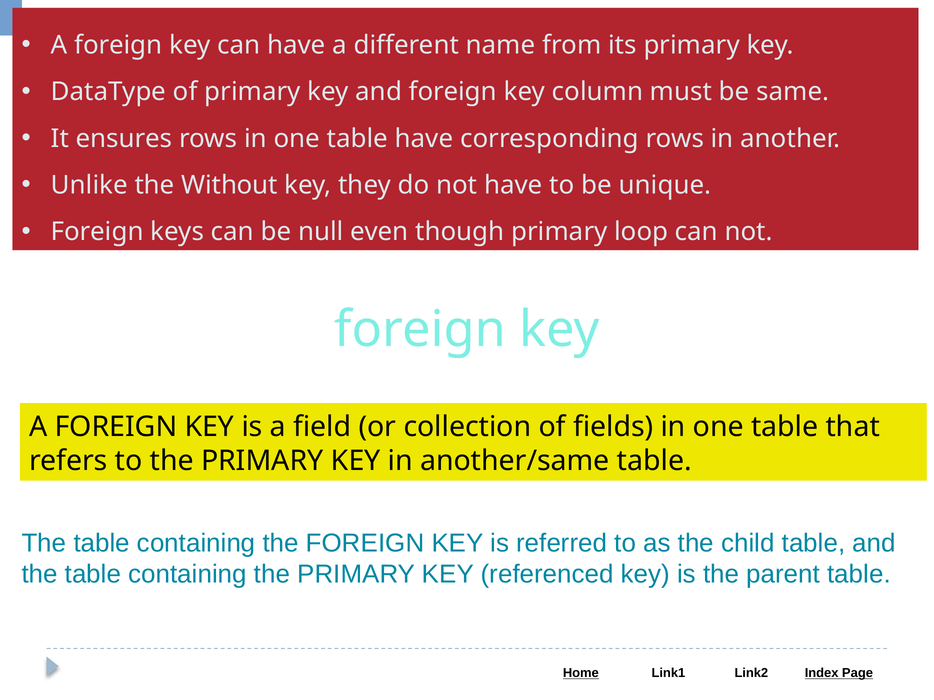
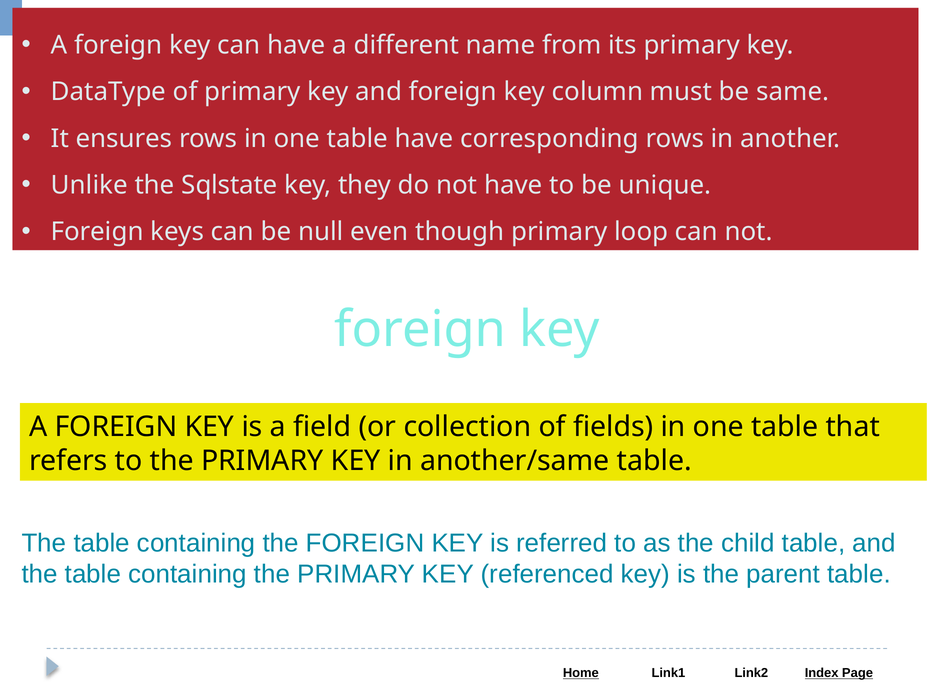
Without: Without -> Sqlstate
